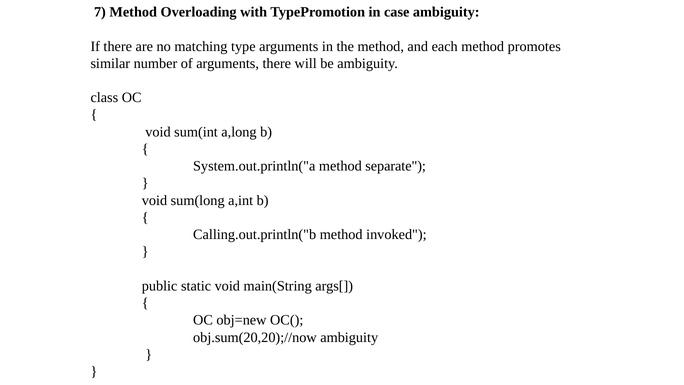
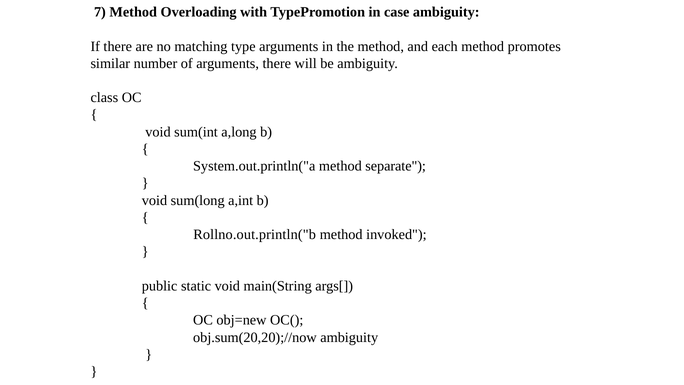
Calling.out.println("b: Calling.out.println("b -> Rollno.out.println("b
